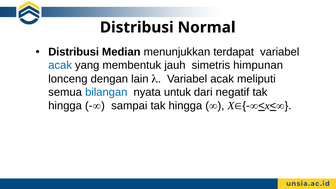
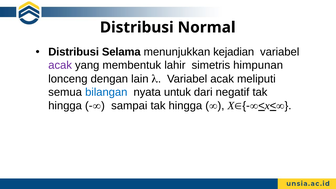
Median: Median -> Selama
terdapat: terdapat -> kejadian
acak at (60, 65) colour: blue -> purple
jauh: jauh -> lahir
